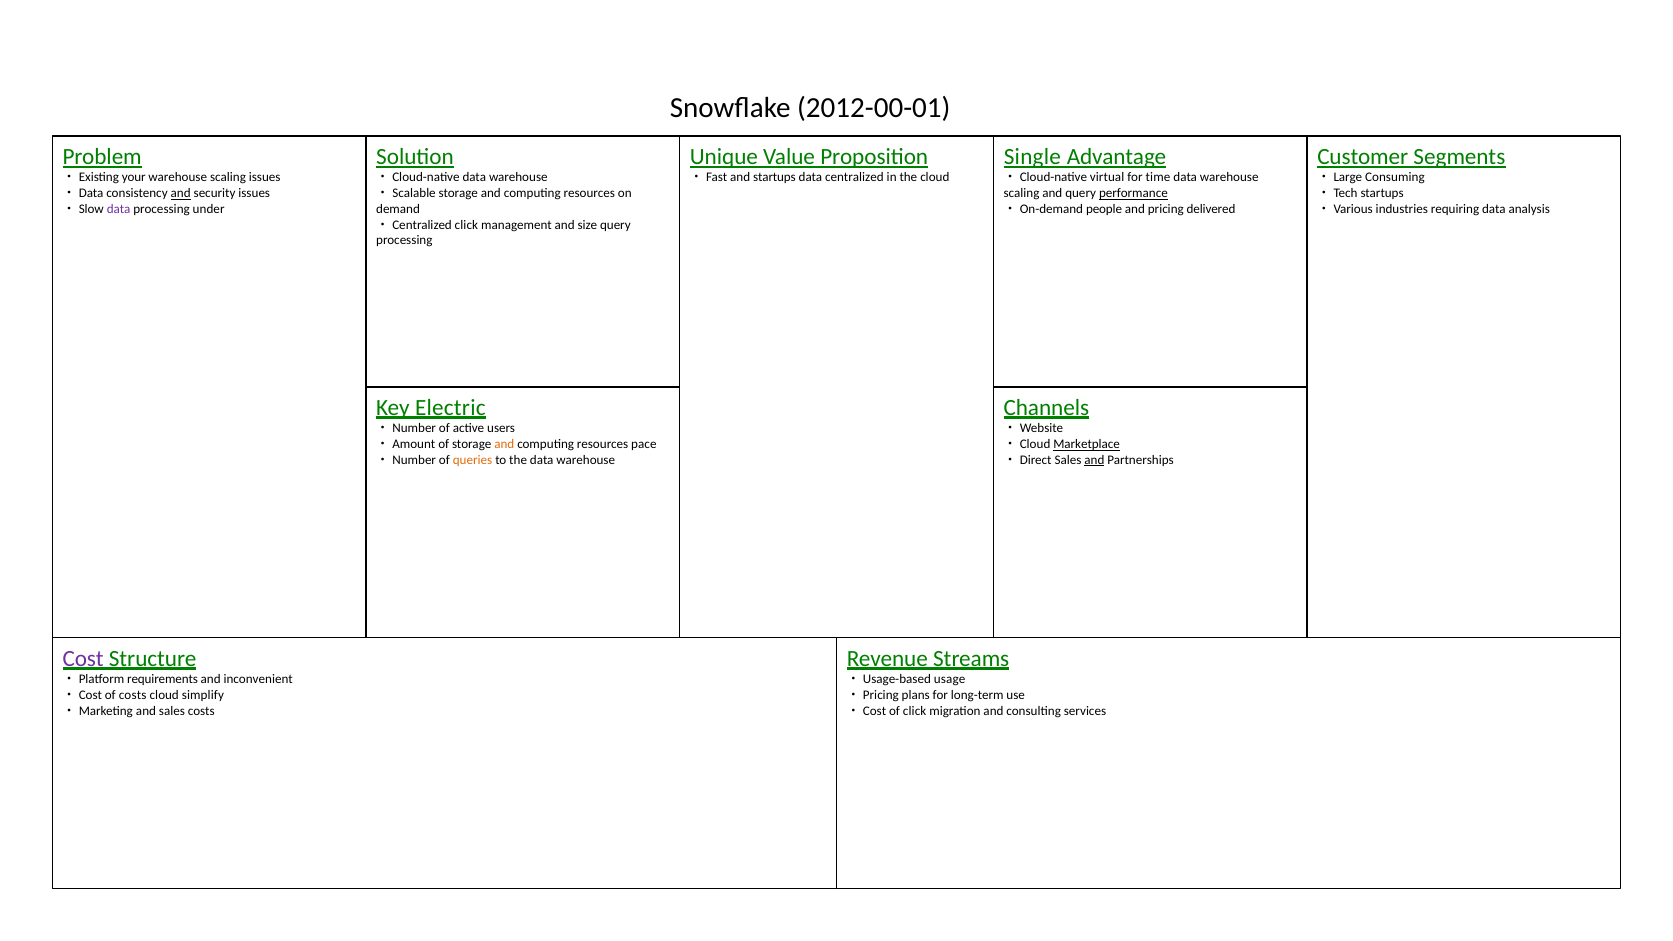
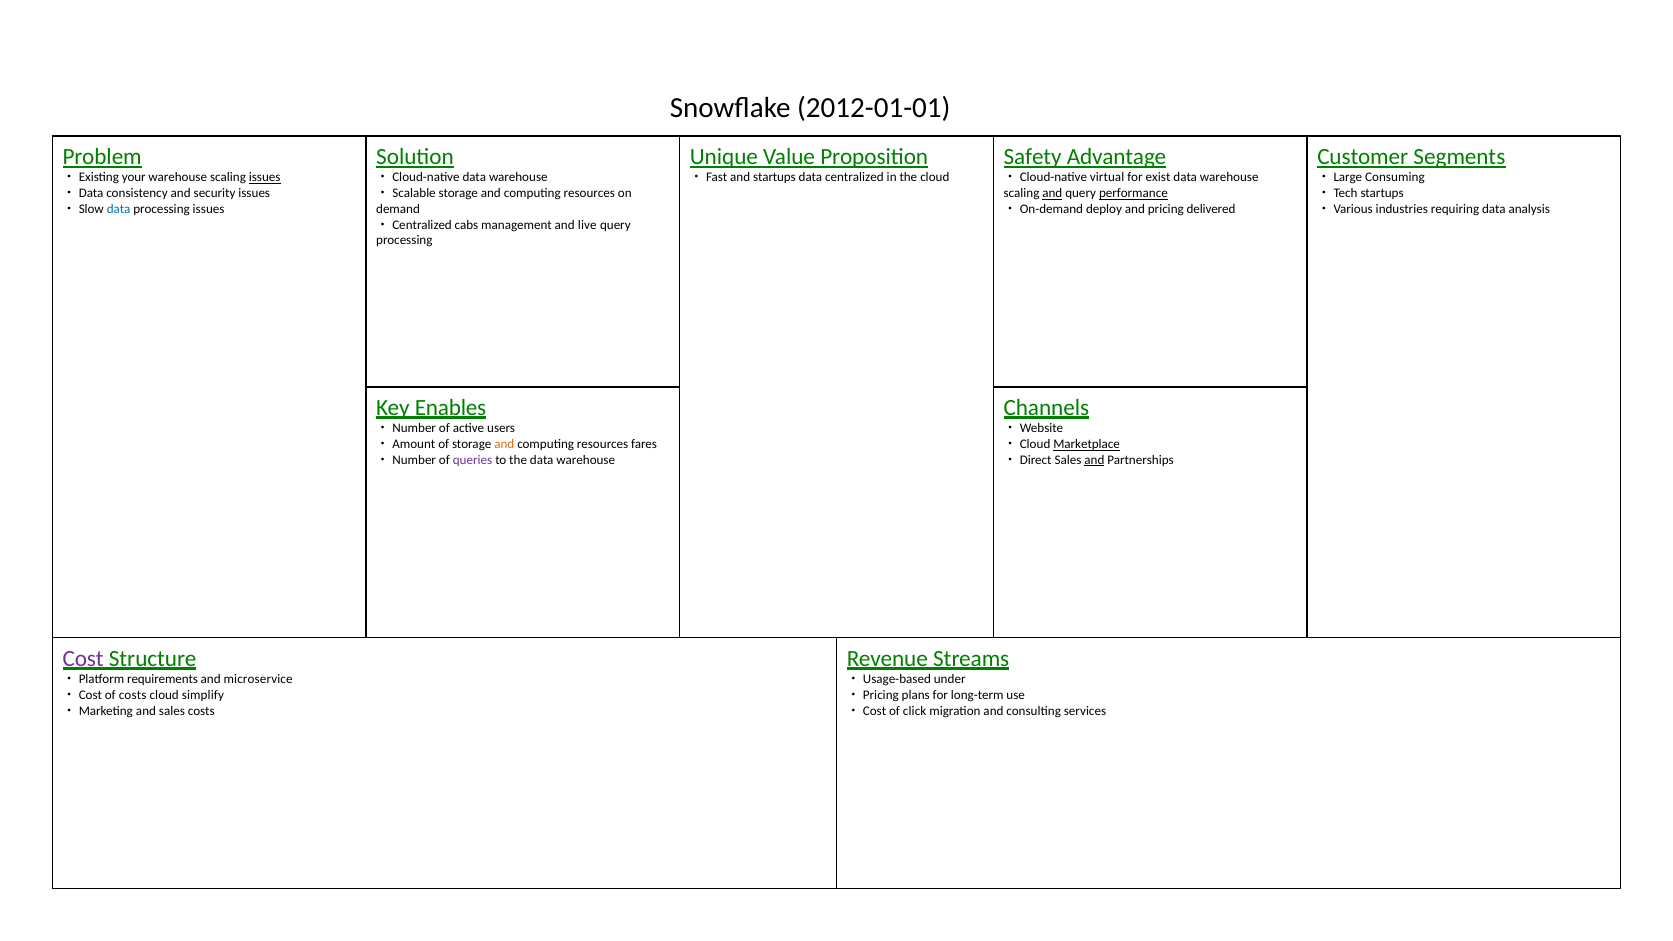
2012-00-01: 2012-00-01 -> 2012-01-01
Single: Single -> Safety
issues at (265, 178) underline: none -> present
time: time -> exist
and at (181, 193) underline: present -> none
and at (1052, 193) underline: none -> present
data at (119, 209) colour: purple -> blue
processing under: under -> issues
people: people -> deploy
click at (466, 225): click -> cabs
size: size -> live
Electric: Electric -> Enables
pace: pace -> fares
queries colour: orange -> purple
inconvenient: inconvenient -> microservice
usage: usage -> under
